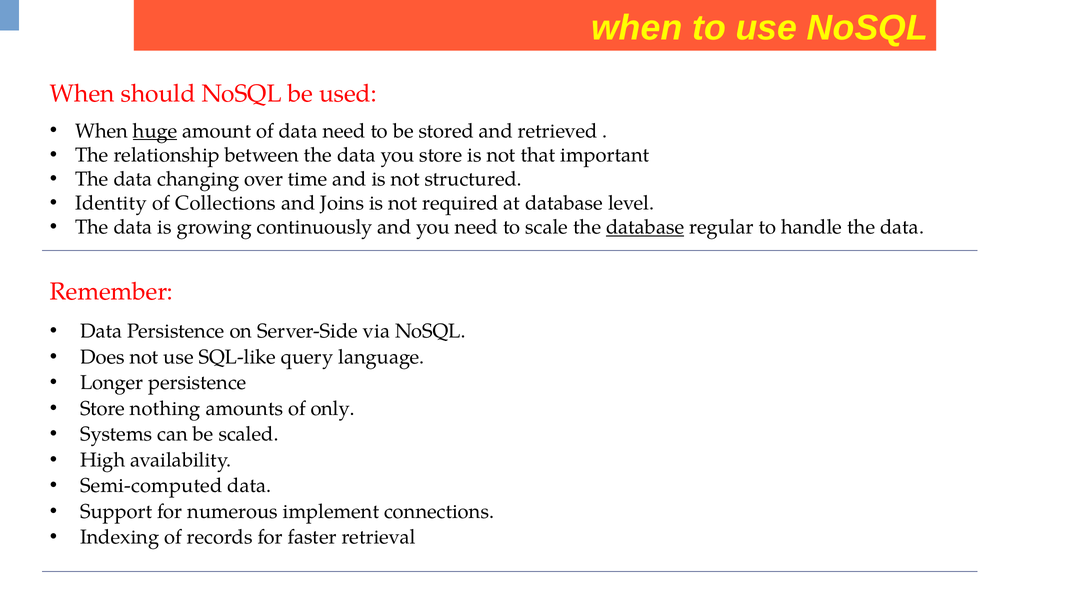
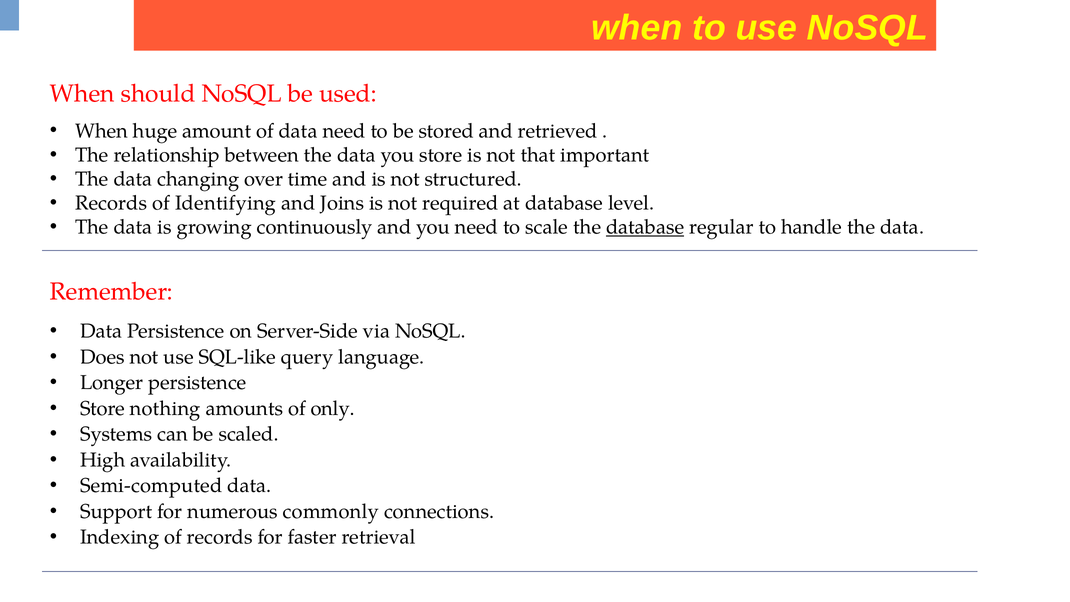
huge underline: present -> none
Identity at (111, 203): Identity -> Records
Collections: Collections -> Identifying
implement: implement -> commonly
